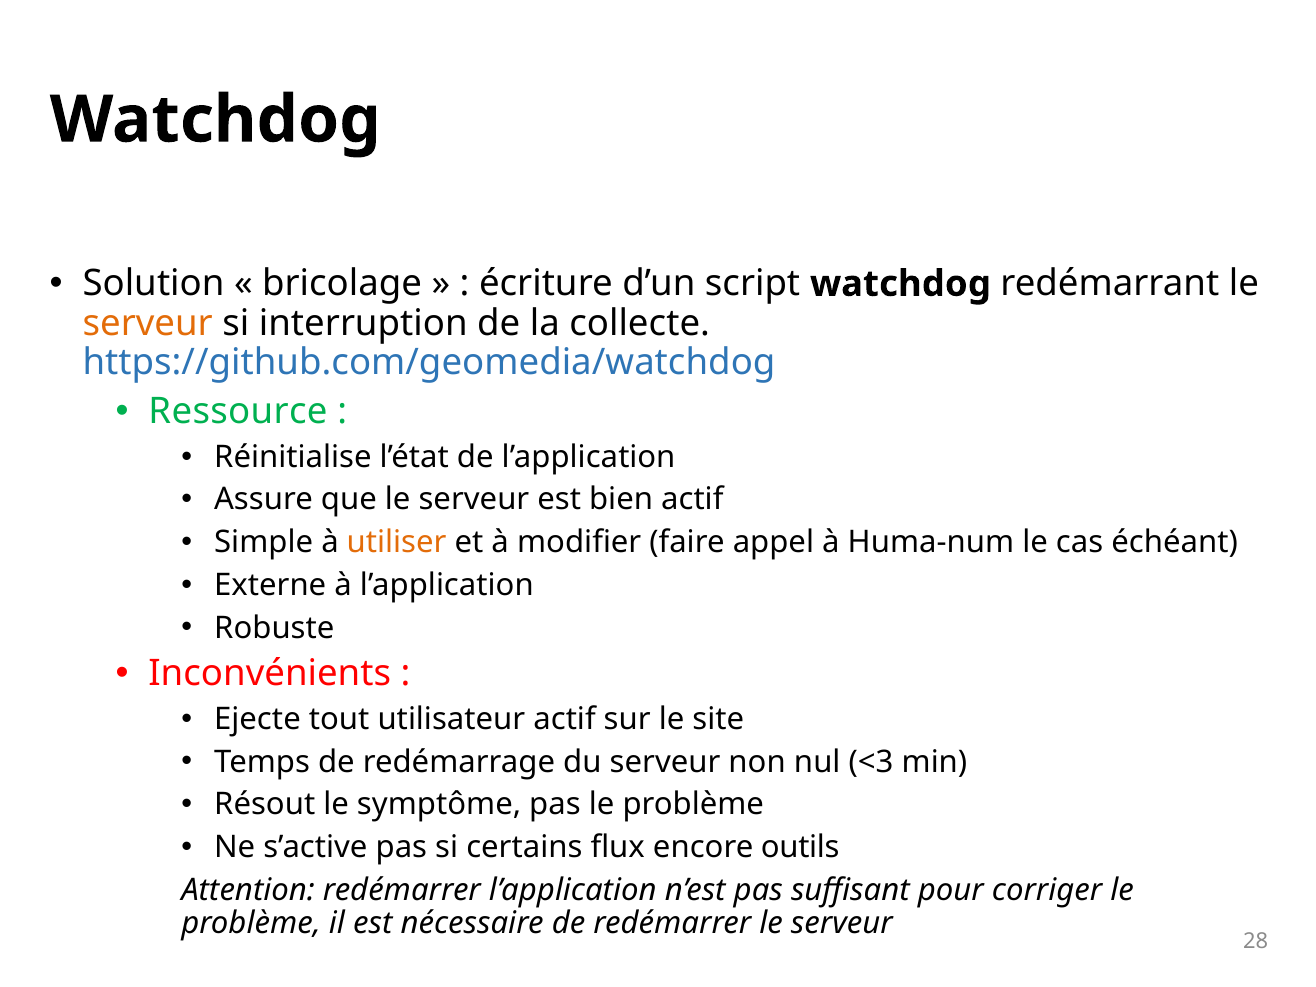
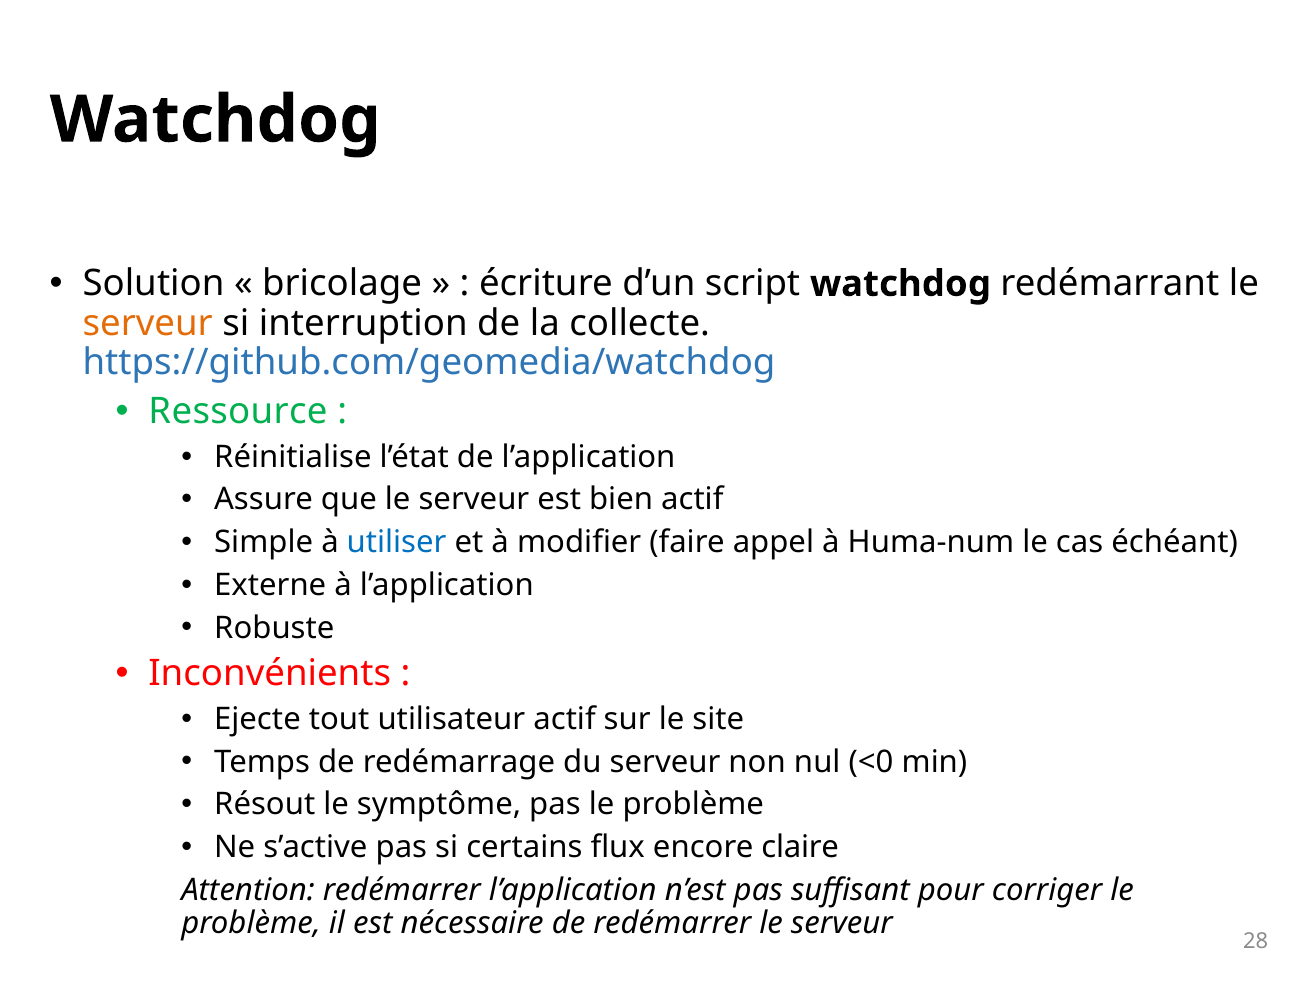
utiliser colour: orange -> blue
<3: <3 -> <0
outils: outils -> claire
